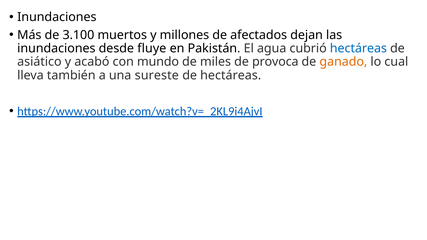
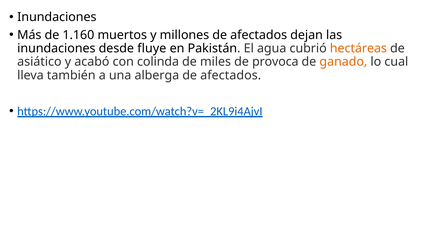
3.100: 3.100 -> 1.160
hectáreas at (358, 48) colour: blue -> orange
mundo: mundo -> colinda
sureste: sureste -> alberga
hectáreas at (231, 75): hectáreas -> afectados
